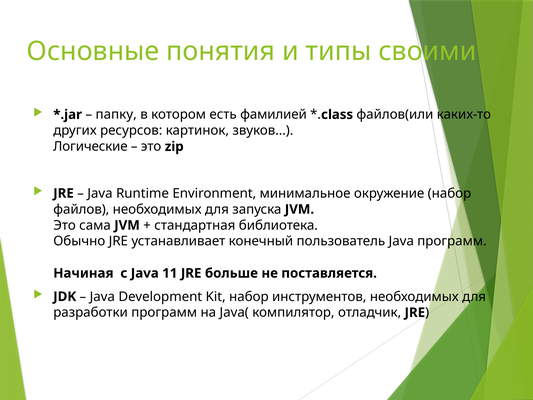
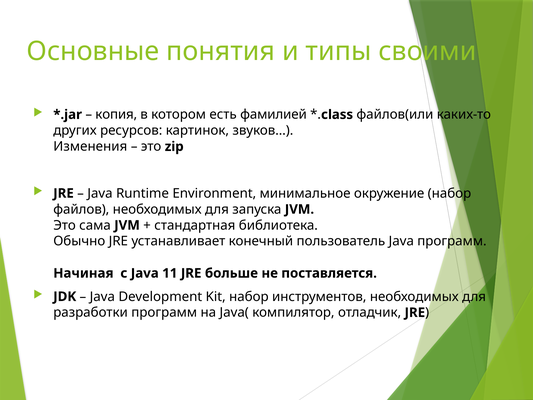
папку: папку -> копия
Логические: Логические -> Изменения
